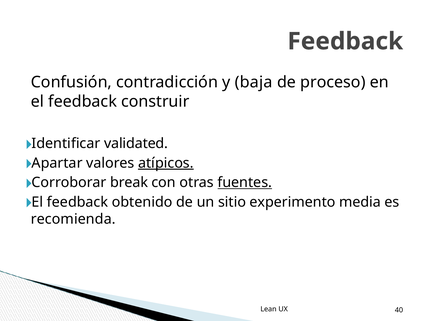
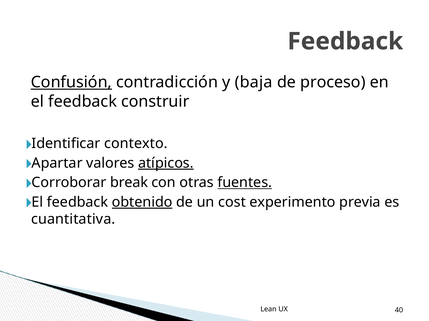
Confusión underline: none -> present
validated: validated -> contexto
obtenido underline: none -> present
sitio: sitio -> cost
media: media -> previa
recomienda: recomienda -> cuantitativa
